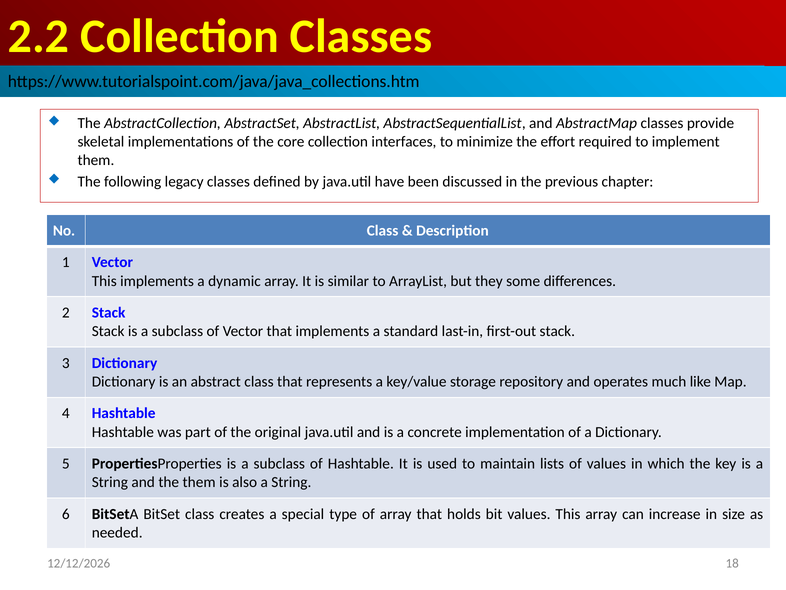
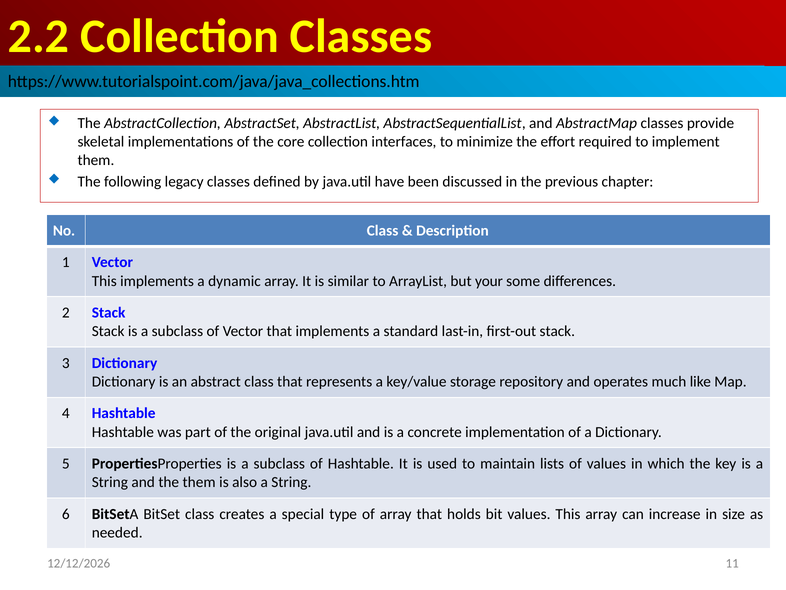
they: they -> your
18: 18 -> 11
